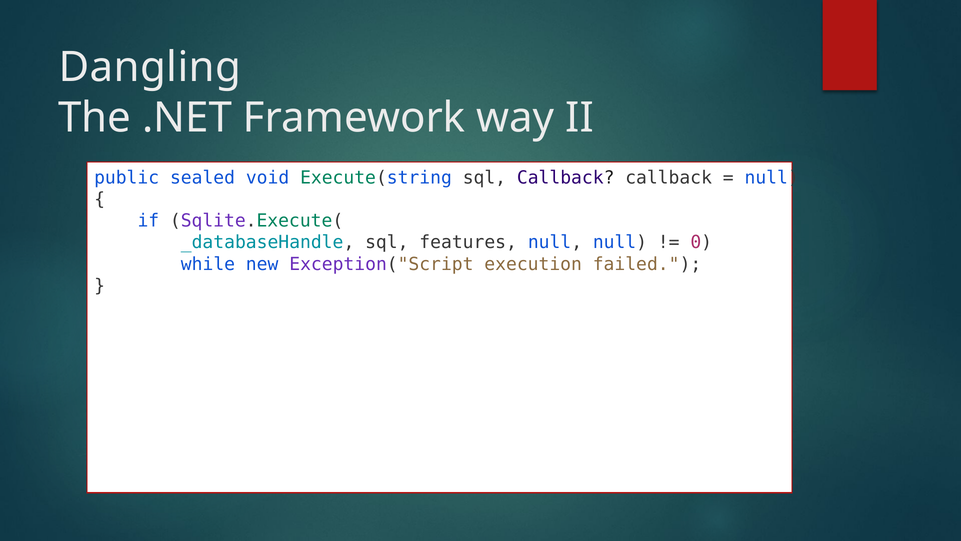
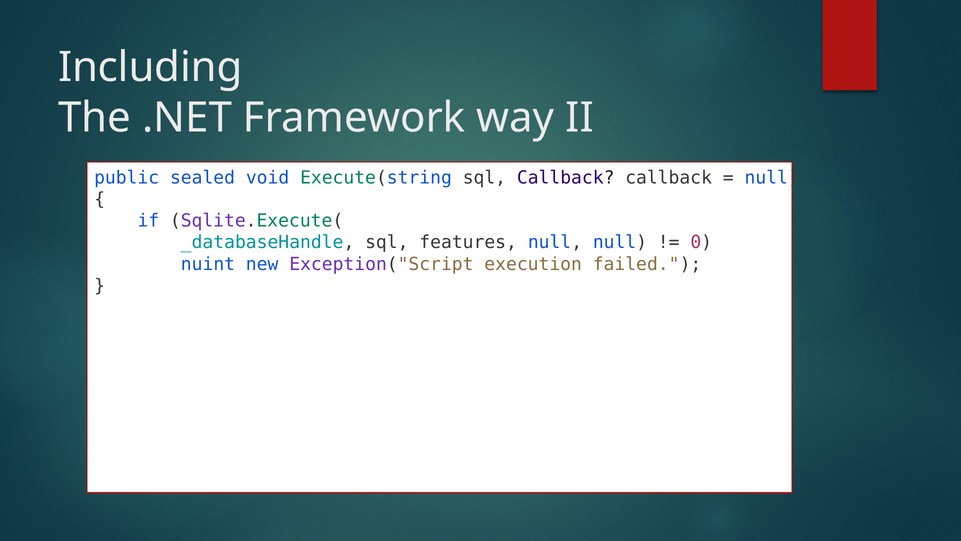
Dangling: Dangling -> Including
while: while -> nuint
